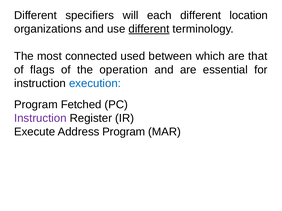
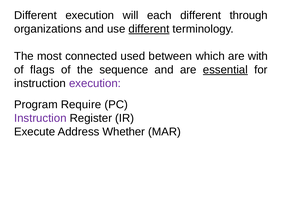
Different specifiers: specifiers -> execution
location: location -> through
that: that -> with
operation: operation -> sequence
essential underline: none -> present
execution at (95, 84) colour: blue -> purple
Fetched: Fetched -> Require
Address Program: Program -> Whether
